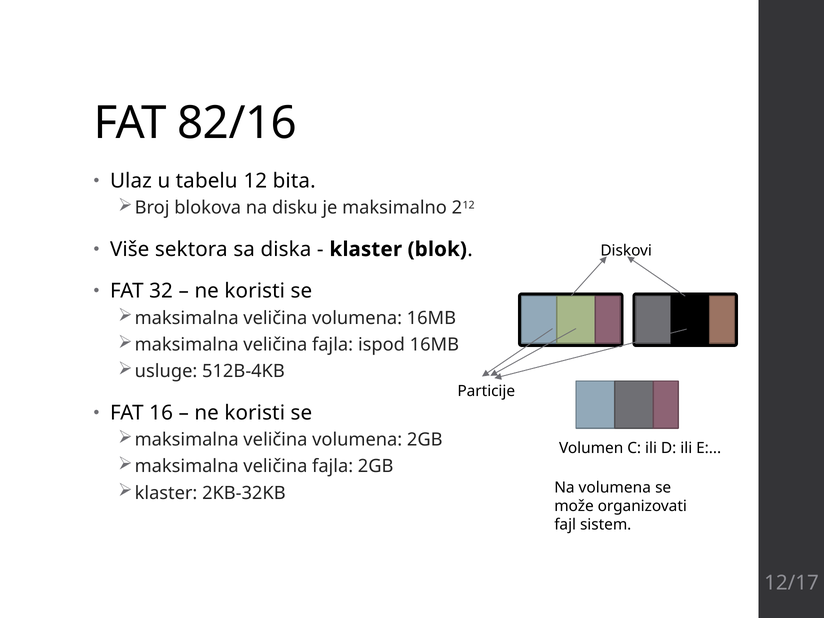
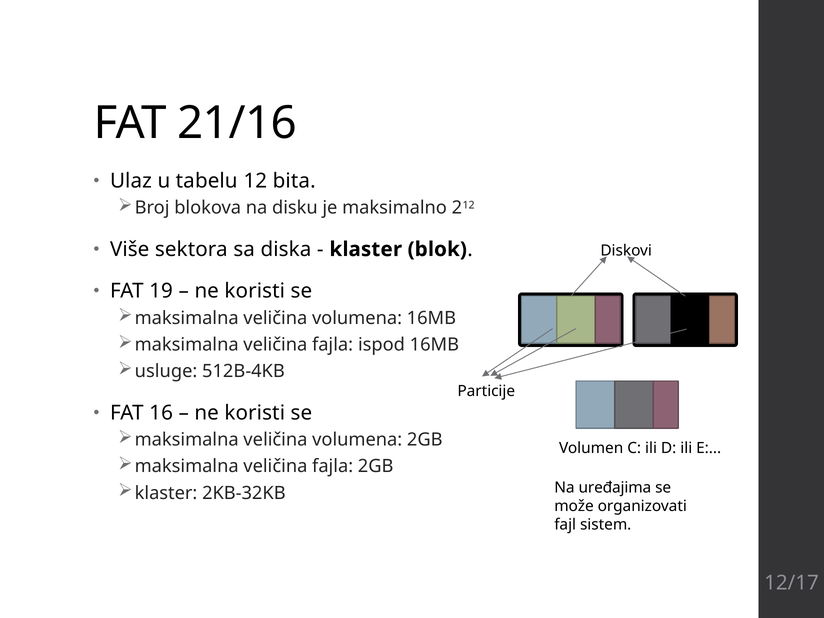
82/16: 82/16 -> 21/16
32: 32 -> 19
Na volumena: volumena -> uređajima
